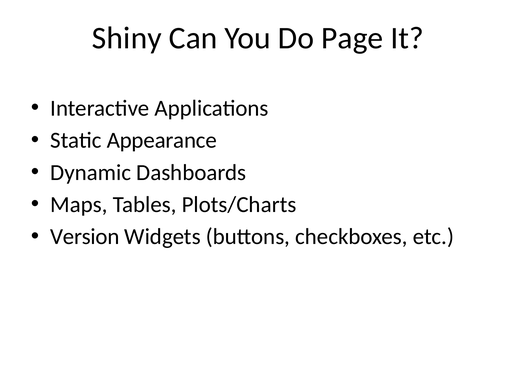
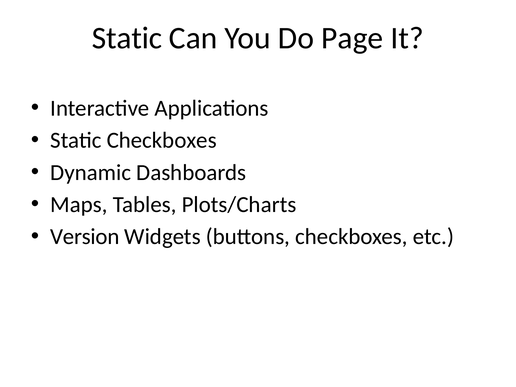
Shiny at (127, 38): Shiny -> Static
Static Appearance: Appearance -> Checkboxes
